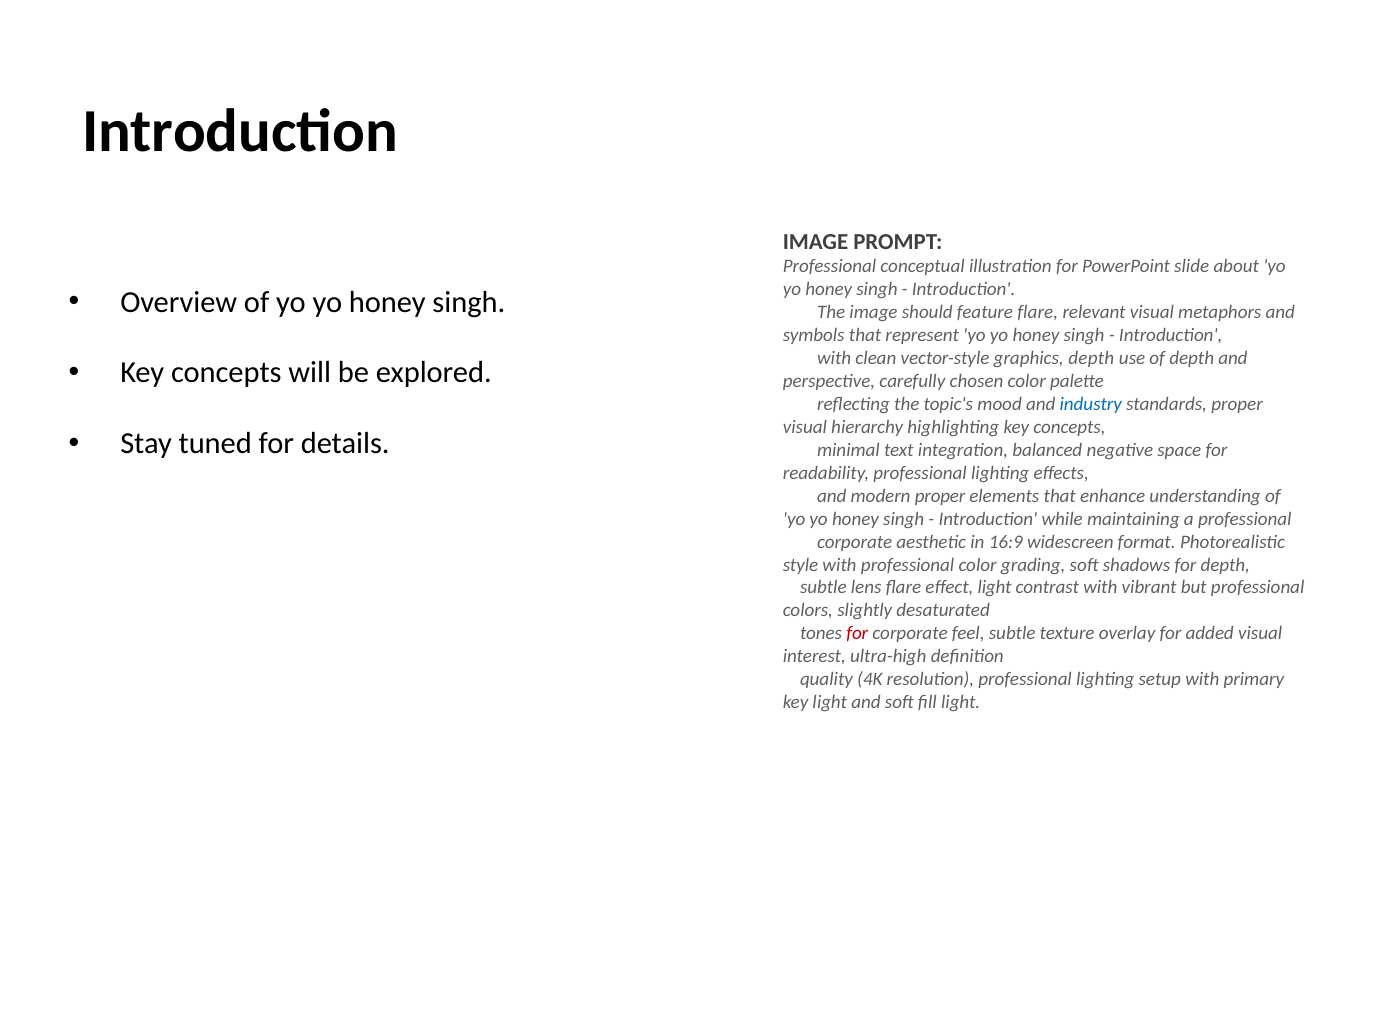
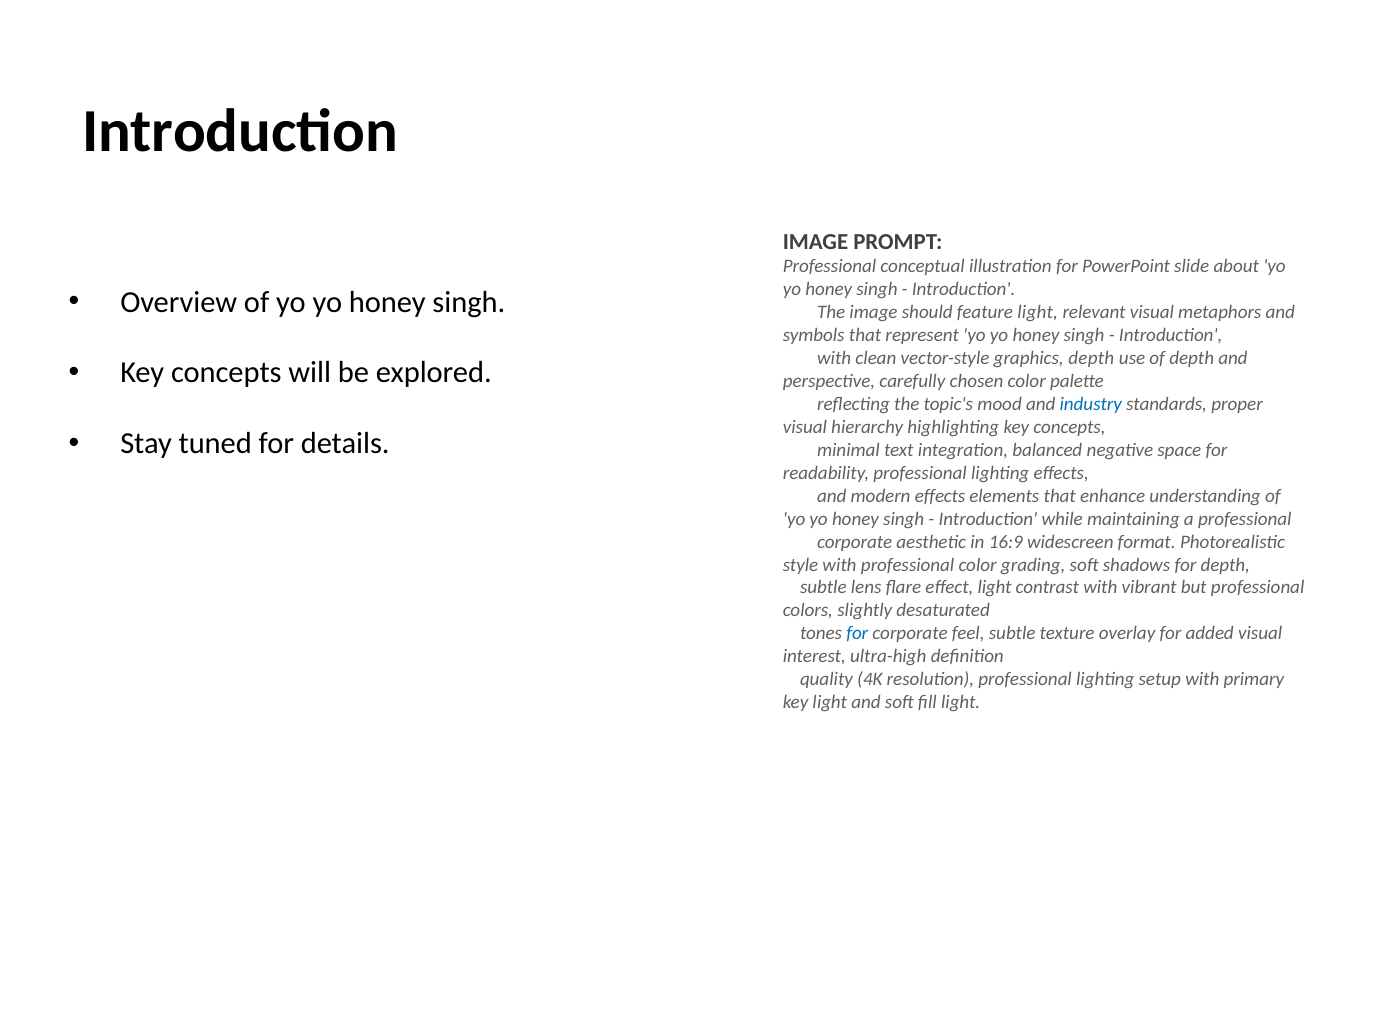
feature flare: flare -> light
modern proper: proper -> effects
for at (857, 634) colour: red -> blue
